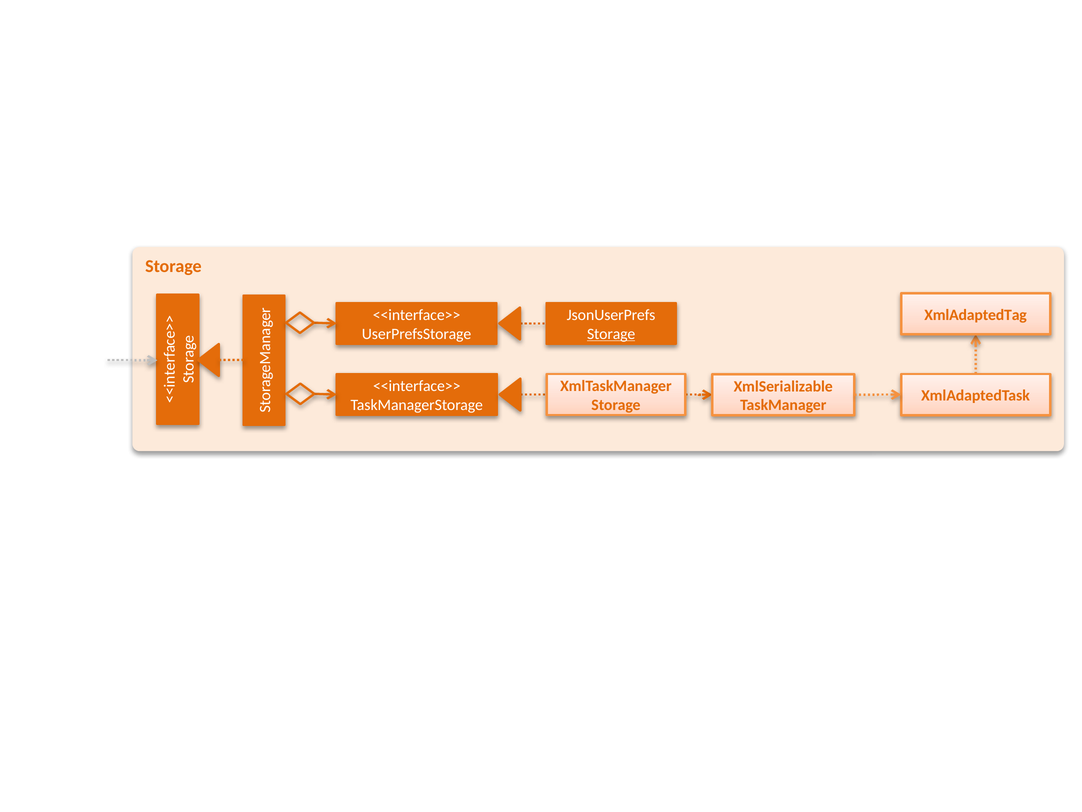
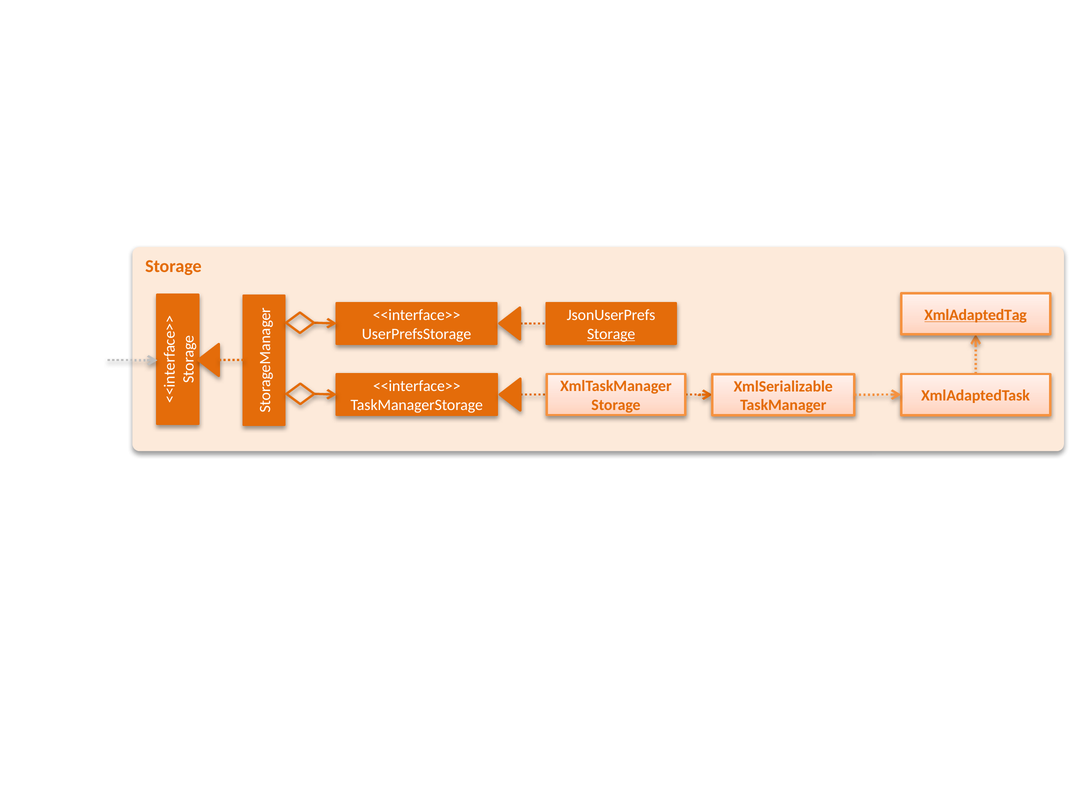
XmlAdaptedTag underline: none -> present
